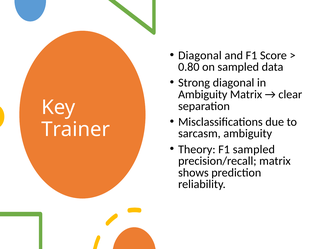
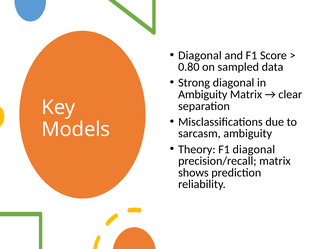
Trainer: Trainer -> Models
F1 sampled: sampled -> diagonal
